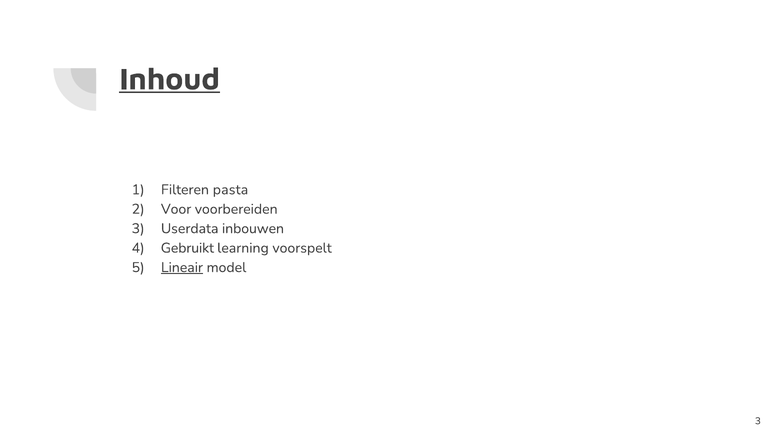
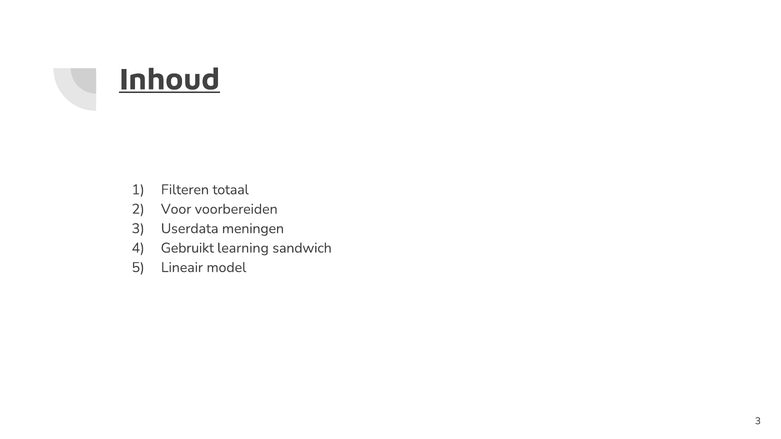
pasta: pasta -> totaal
inbouwen: inbouwen -> meningen
voorspelt: voorspelt -> sandwich
Lineair underline: present -> none
